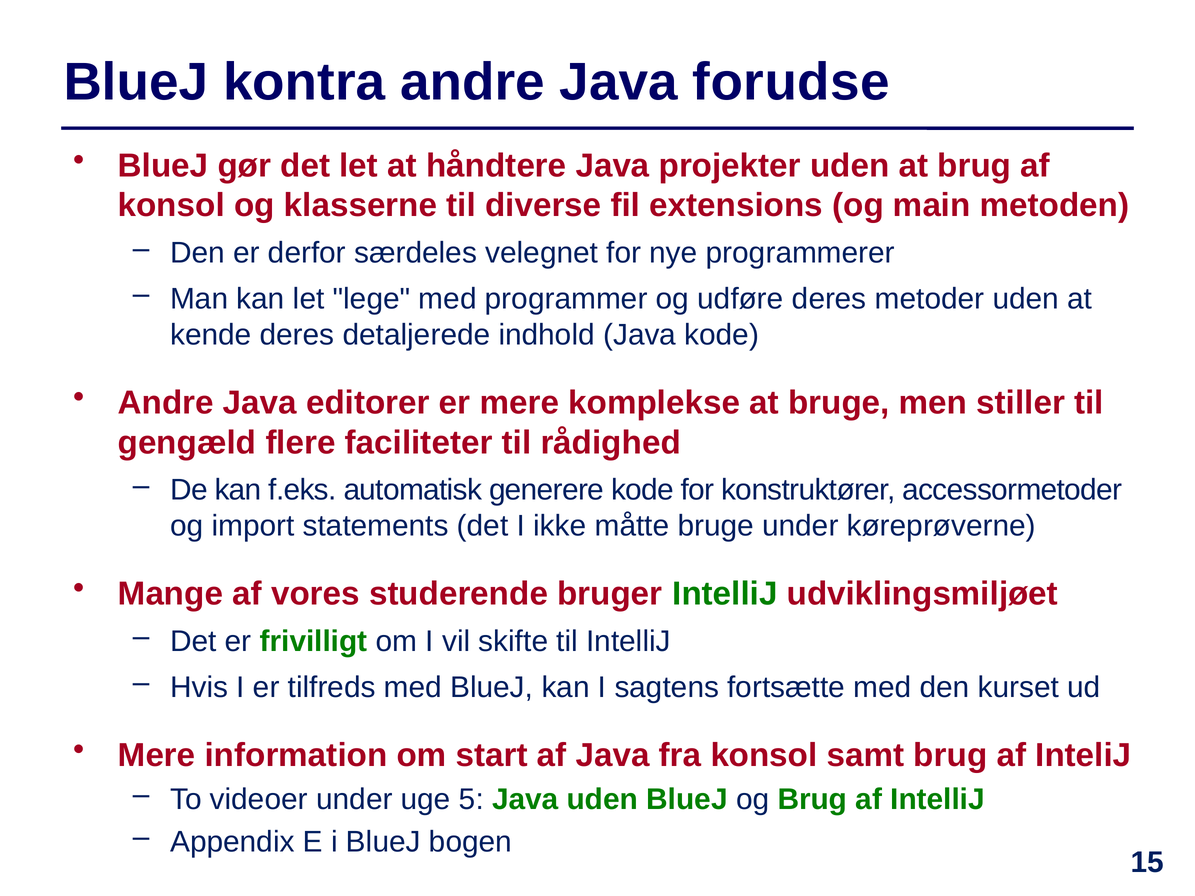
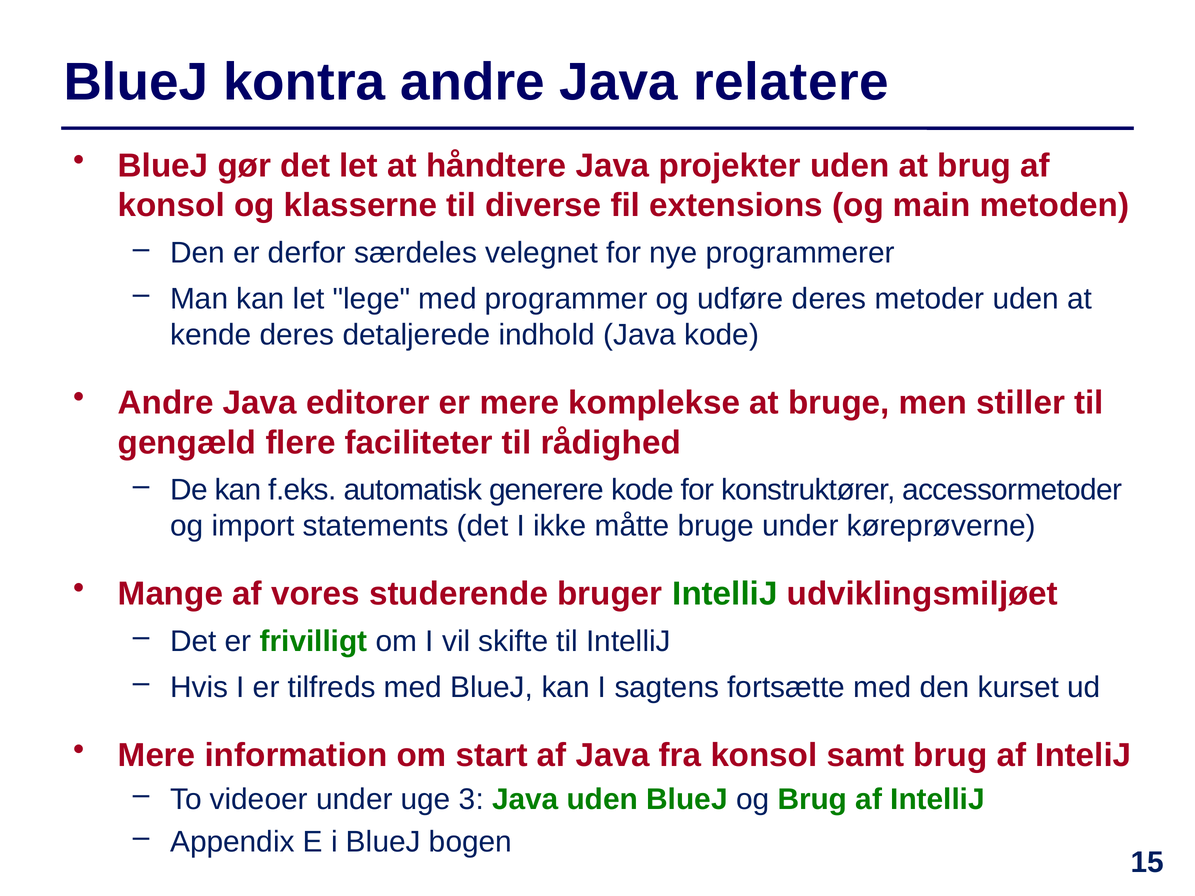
forudse: forudse -> relatere
5: 5 -> 3
